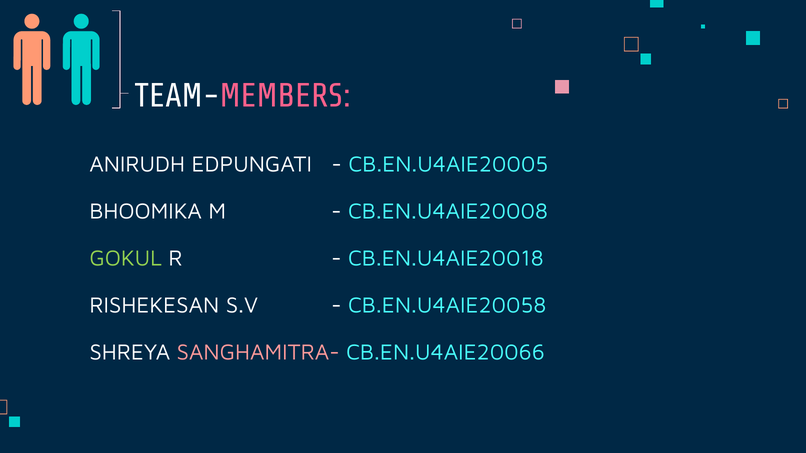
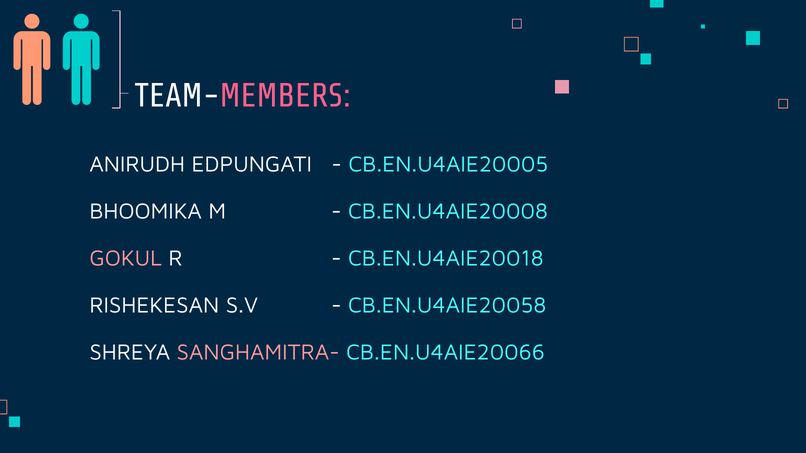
GOKUL colour: light green -> pink
